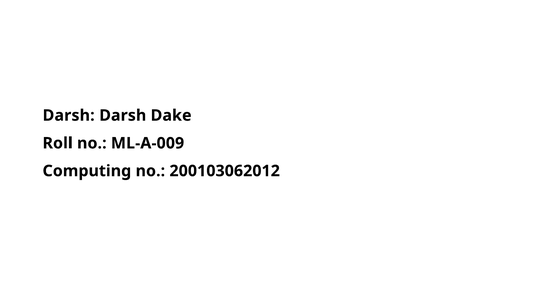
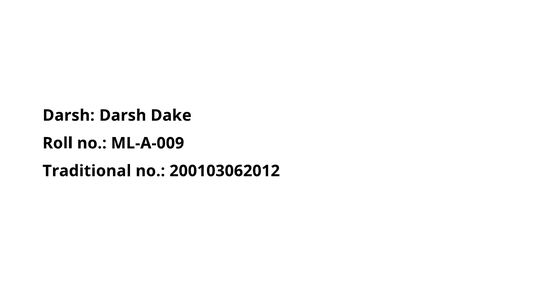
Computing: Computing -> Traditional
